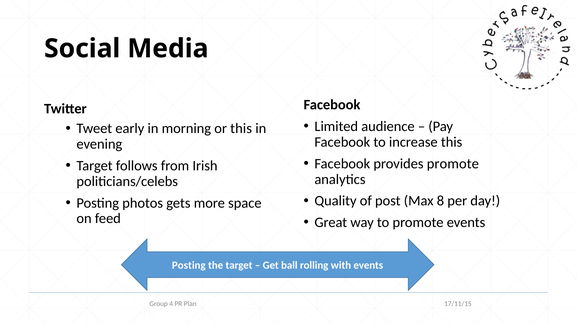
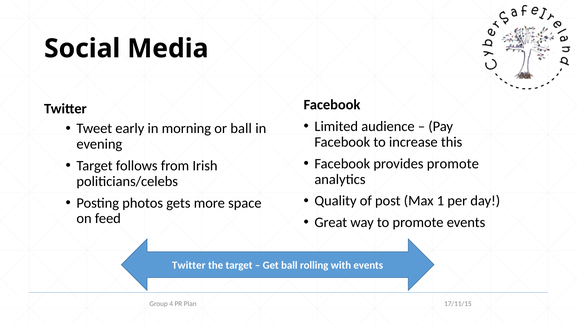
or this: this -> ball
8: 8 -> 1
Posting at (189, 265): Posting -> Twitter
